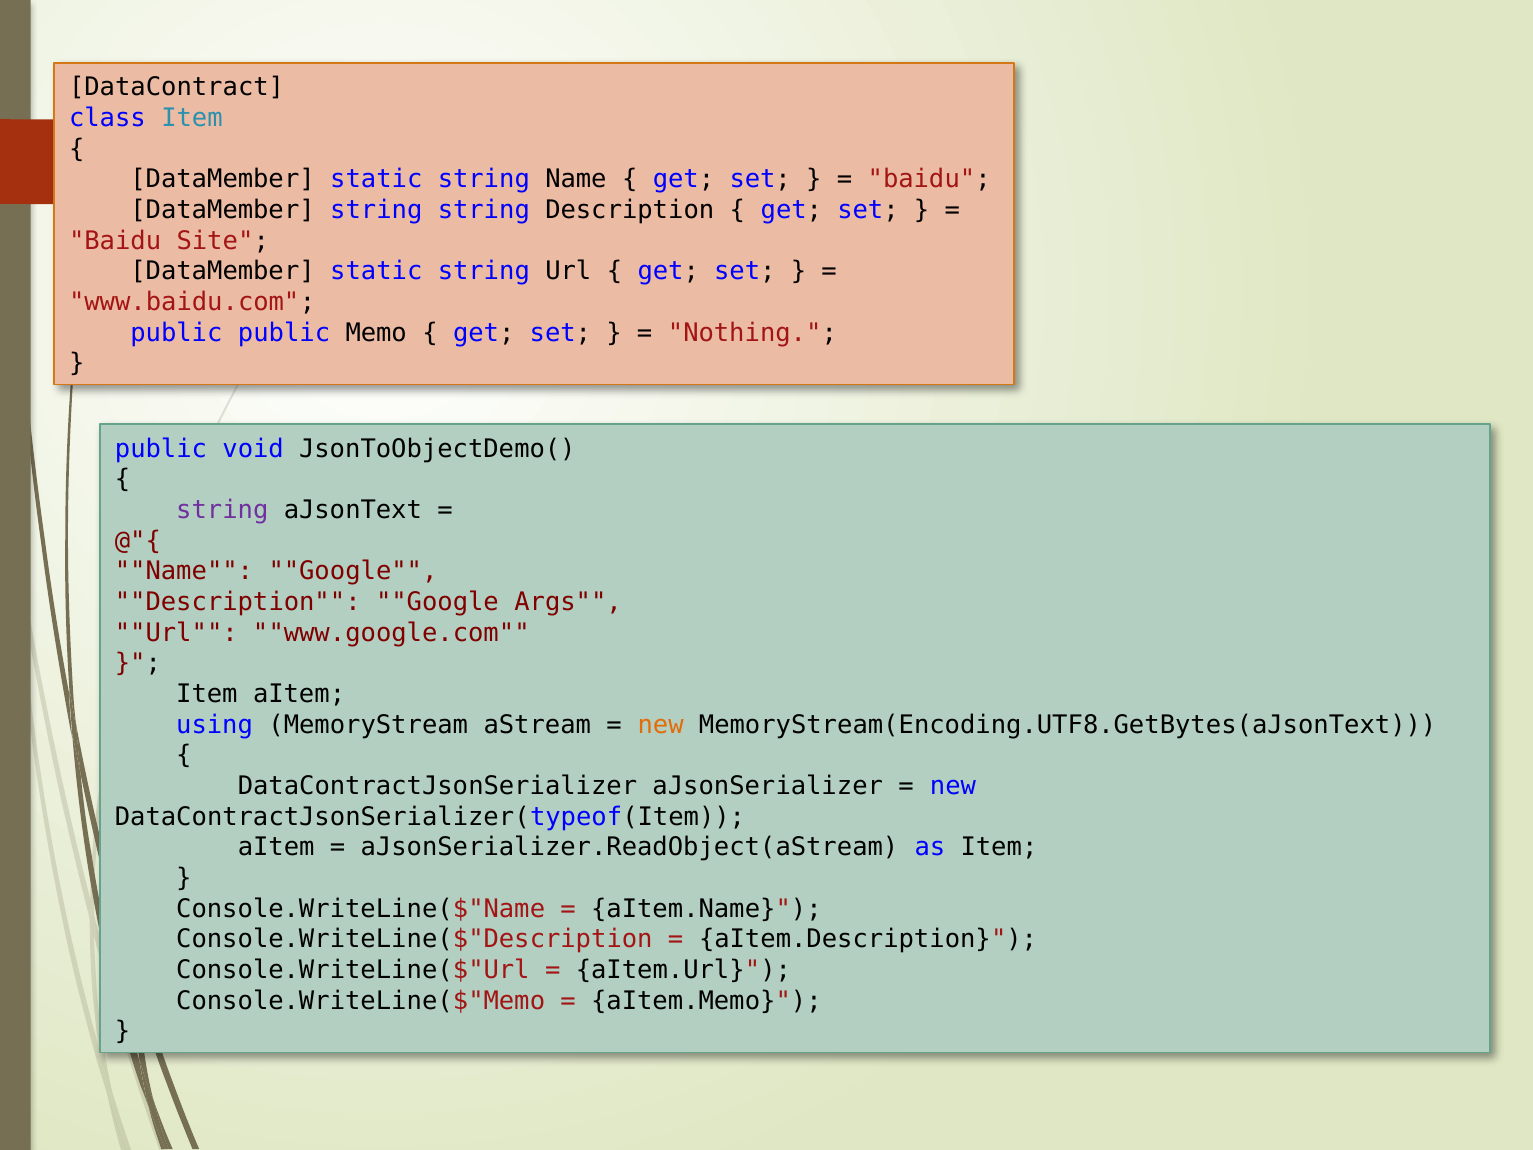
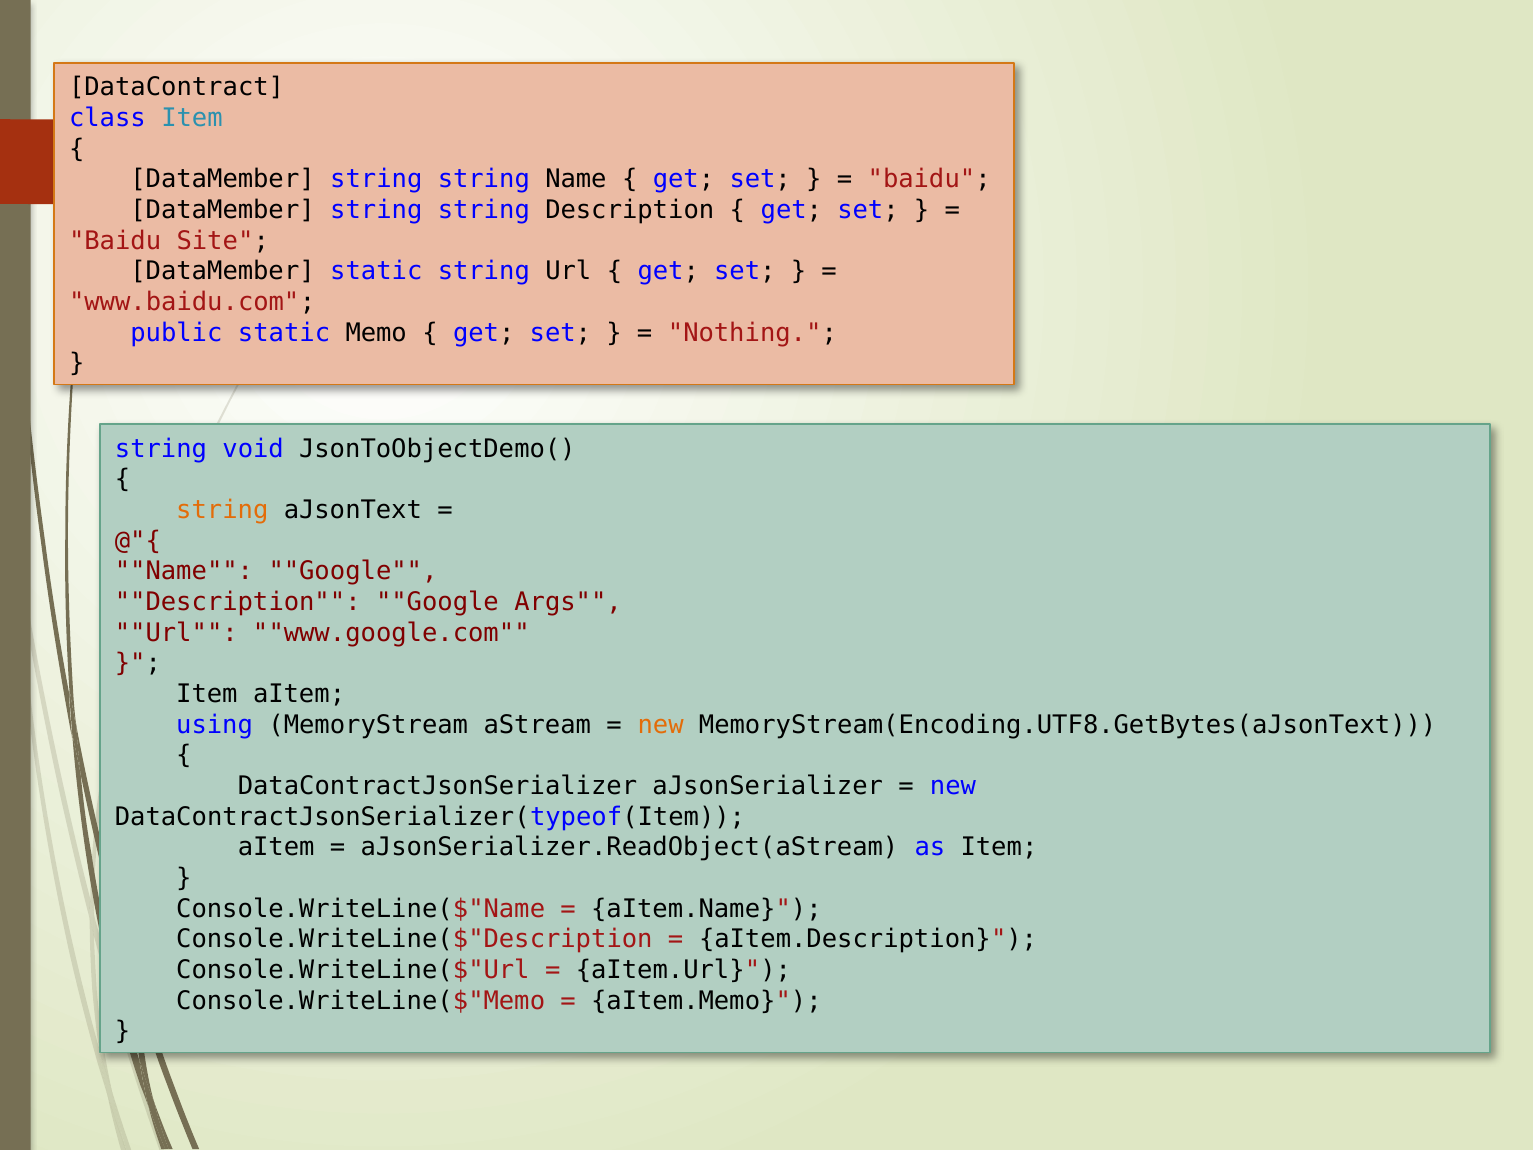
static at (376, 179): static -> string
public public: public -> static
public at (161, 449): public -> string
string at (222, 510) colour: purple -> orange
